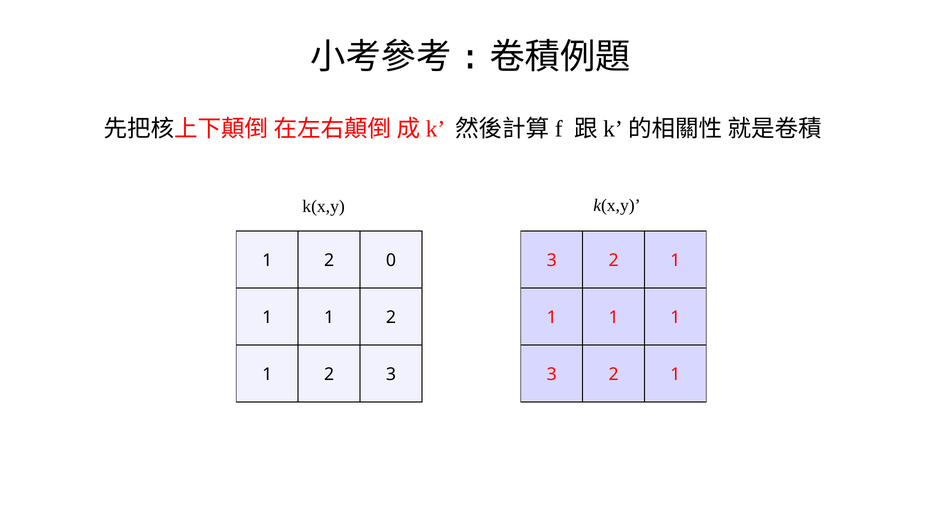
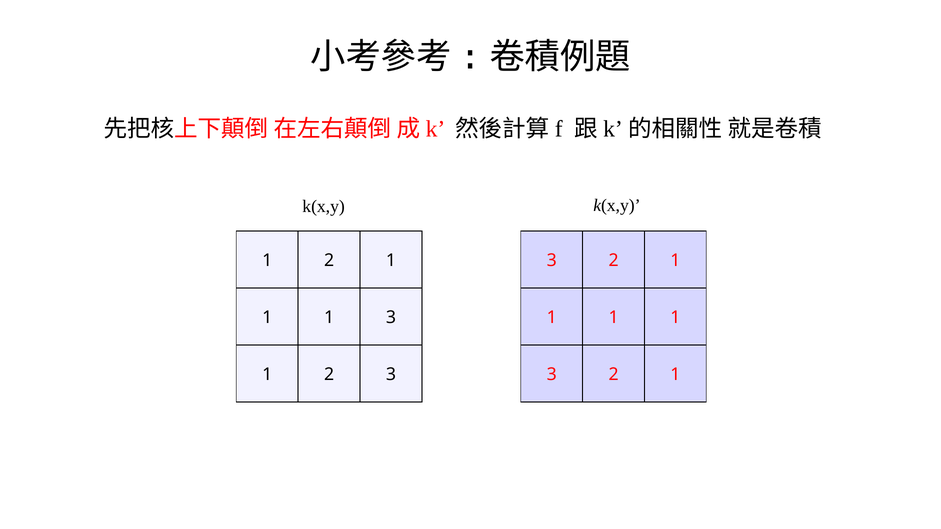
1 2 0: 0 -> 1
2 at (391, 318): 2 -> 3
